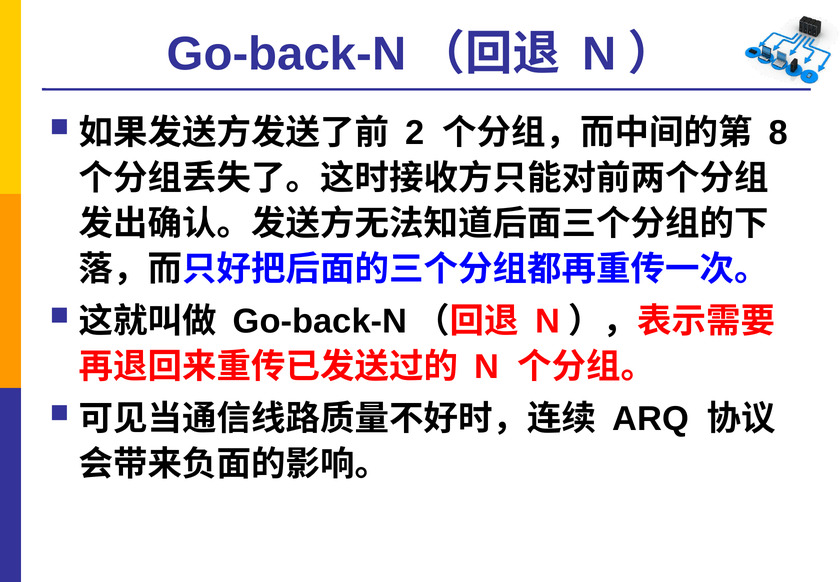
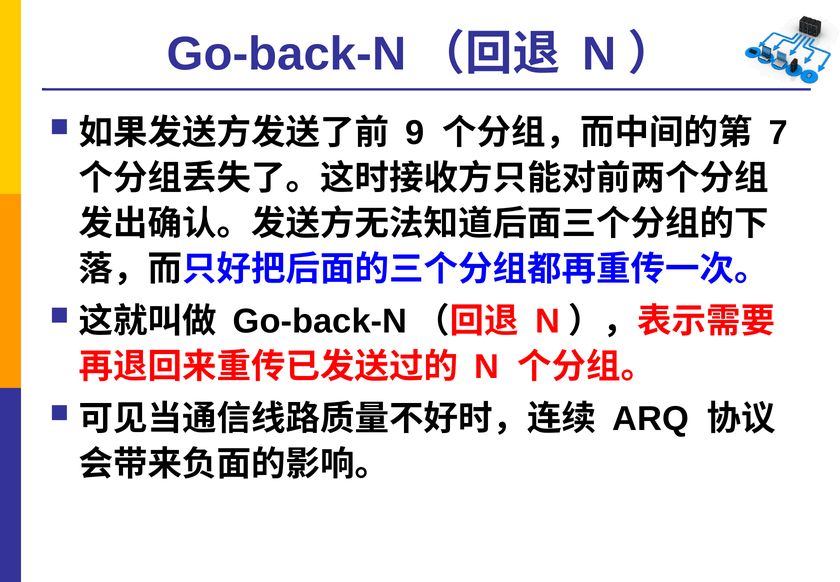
2: 2 -> 9
8: 8 -> 7
